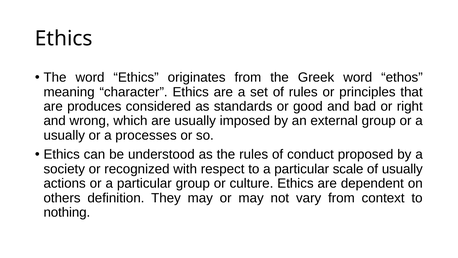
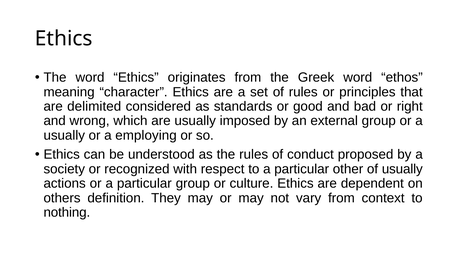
produces: produces -> delimited
processes: processes -> employing
scale: scale -> other
